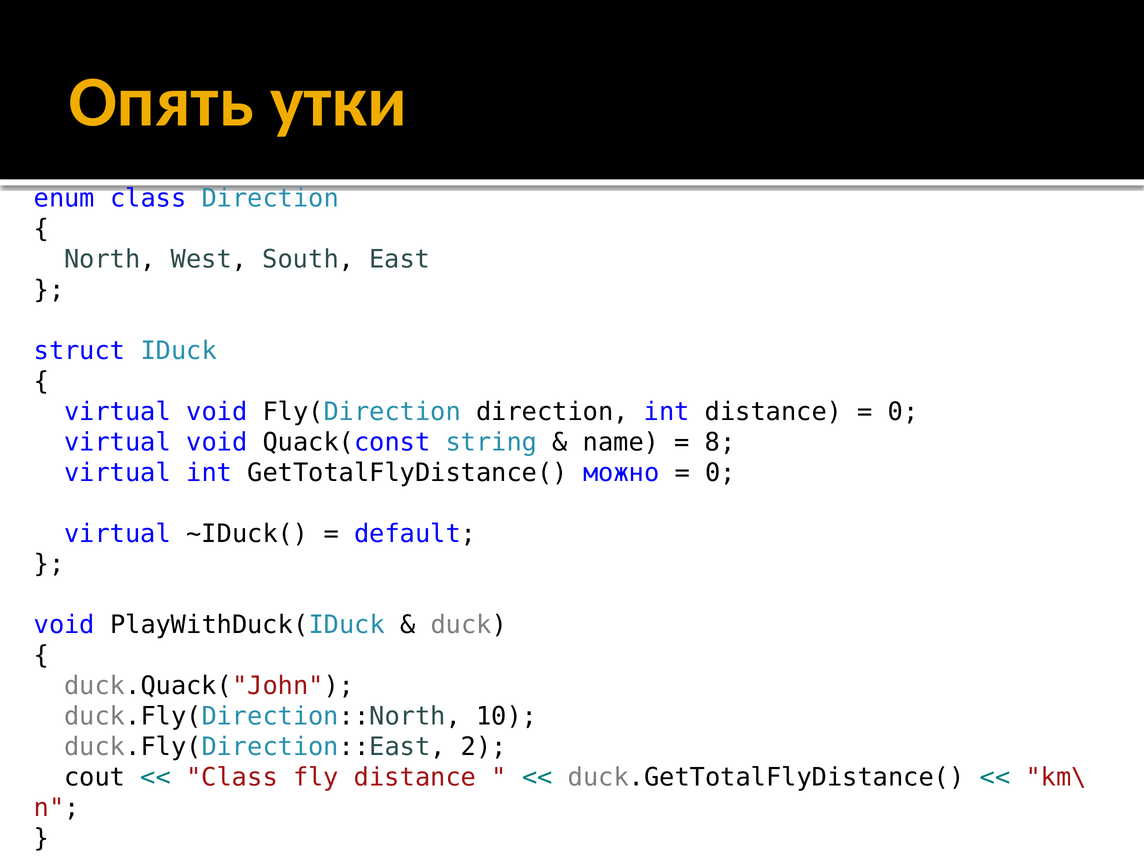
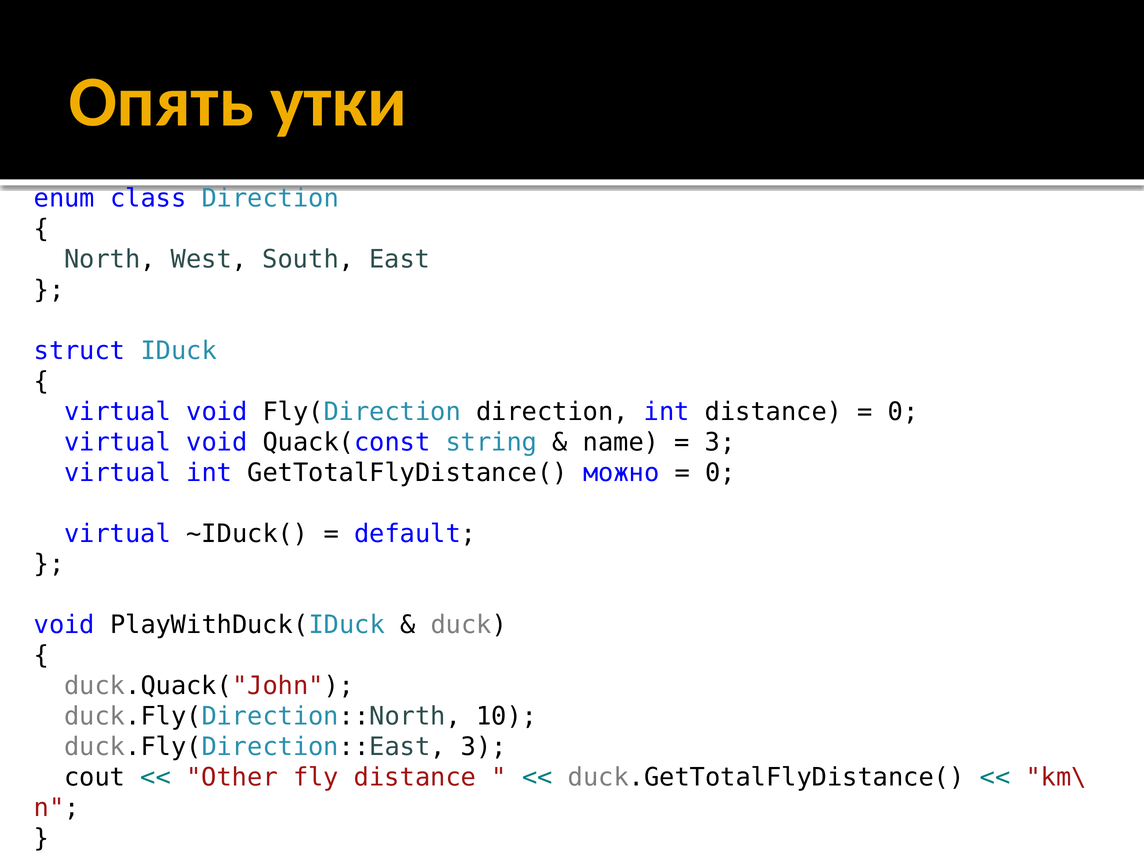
8 at (720, 442): 8 -> 3
duck.Fly(Direction::East 2: 2 -> 3
Class at (232, 778): Class -> Other
